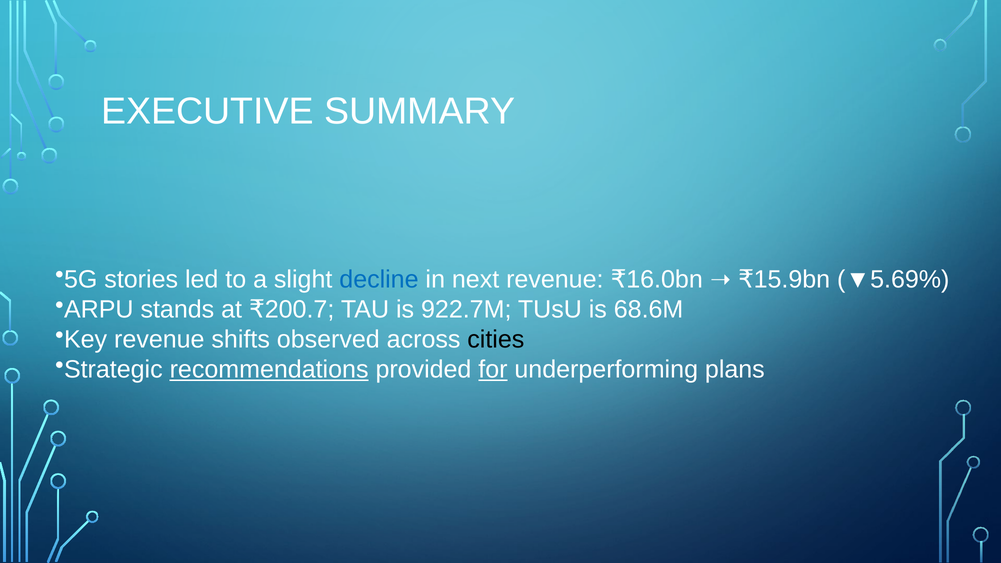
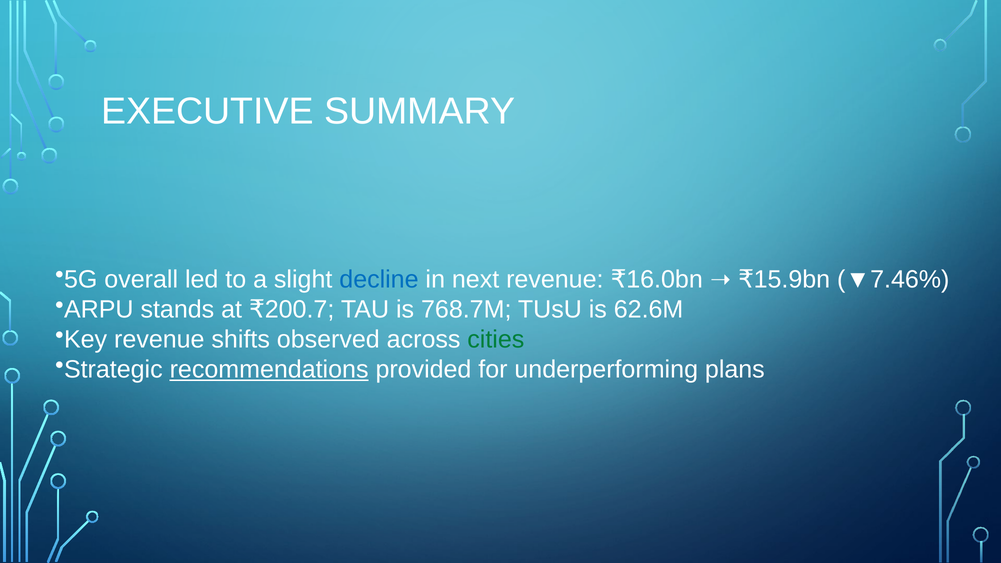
stories: stories -> overall
▼5.69%: ▼5.69% -> ▼7.46%
922.7M: 922.7M -> 768.7M
68.6M: 68.6M -> 62.6M
cities colour: black -> green
for underline: present -> none
